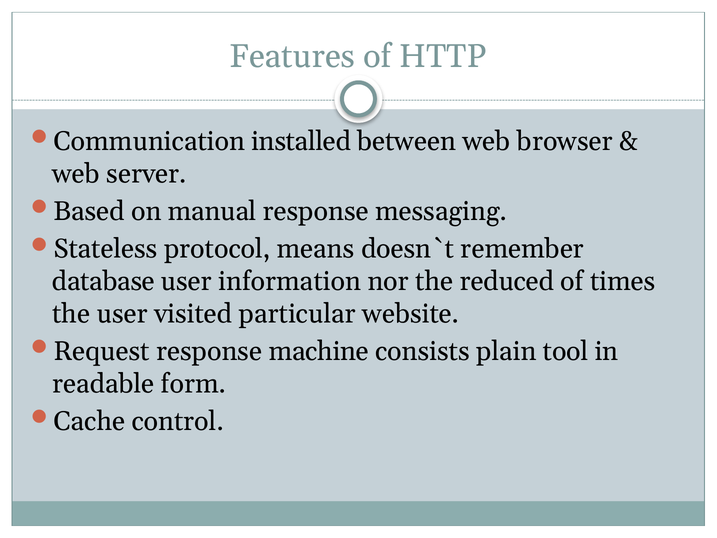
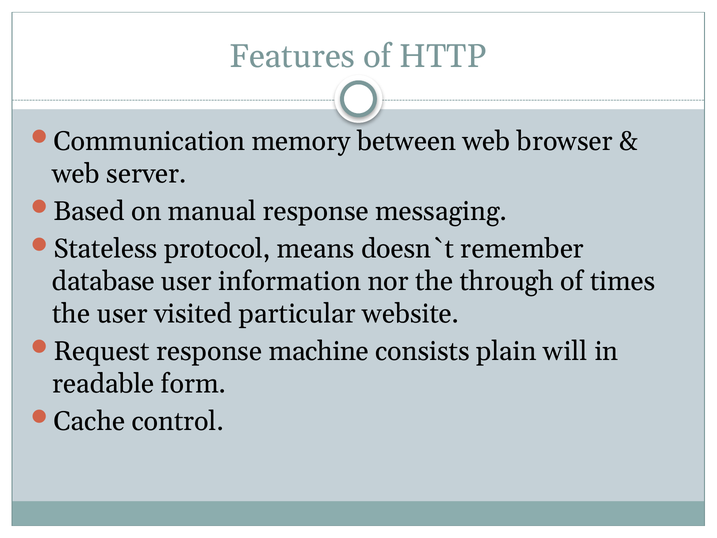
installed: installed -> memory
reduced: reduced -> through
tool: tool -> will
